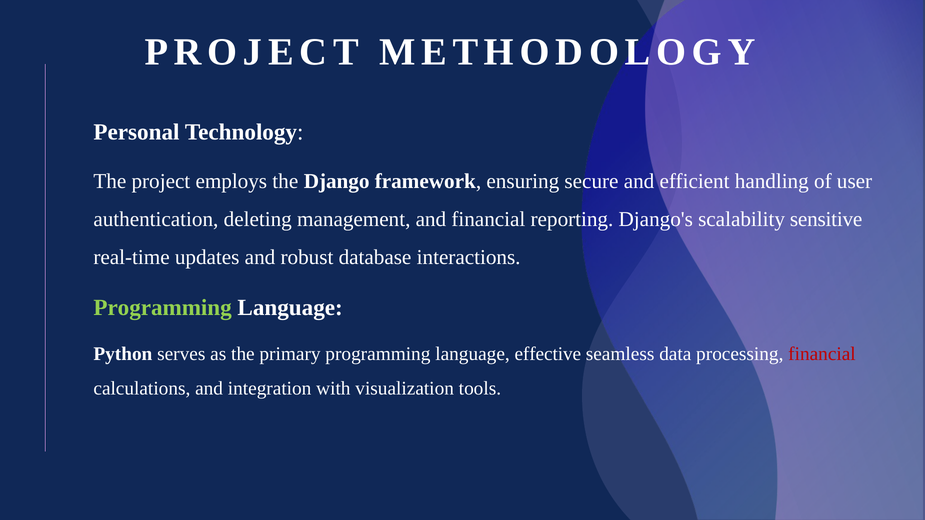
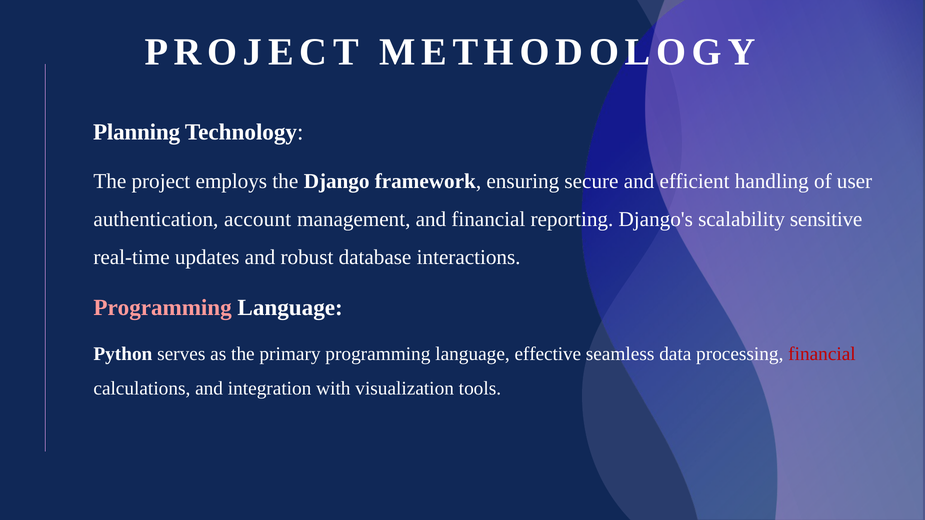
Personal: Personal -> Planning
deleting: deleting -> account
Programming at (163, 308) colour: light green -> pink
